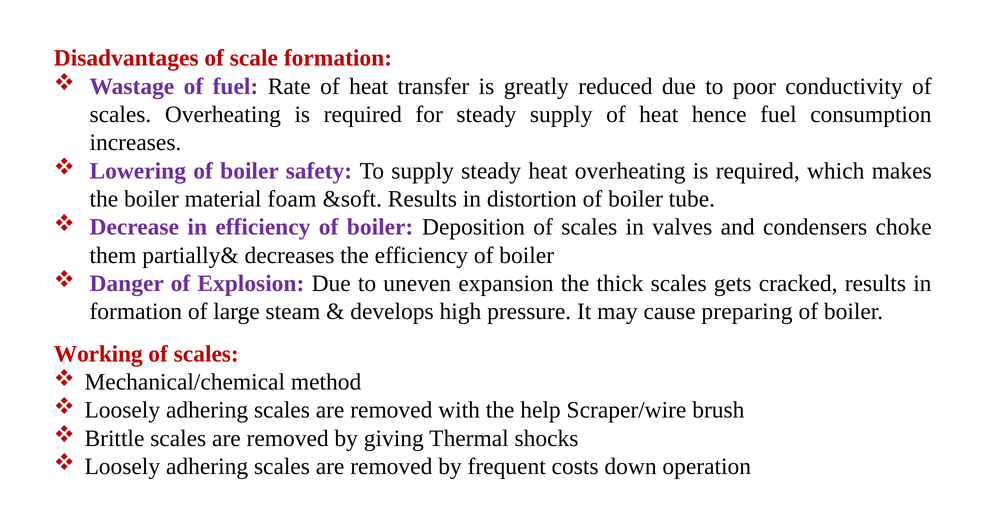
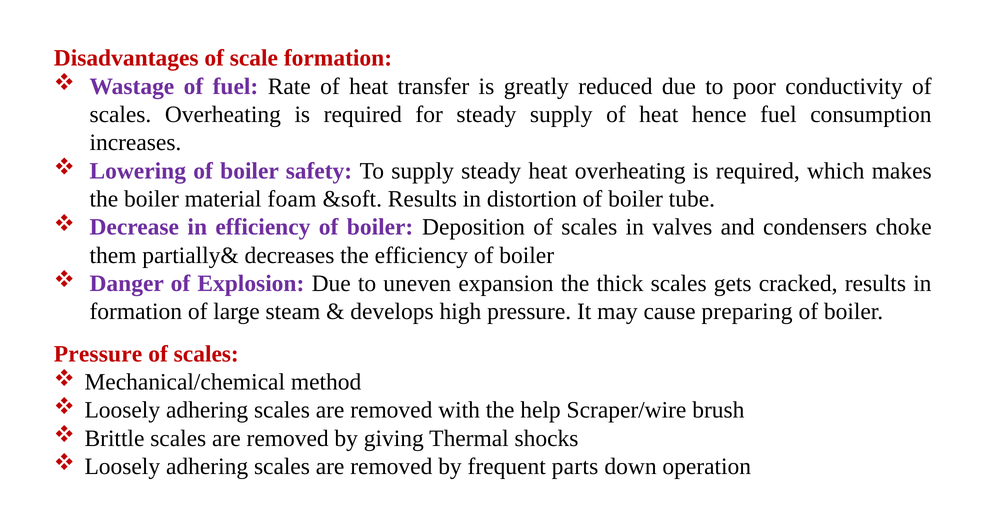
Working at (98, 354): Working -> Pressure
costs: costs -> parts
